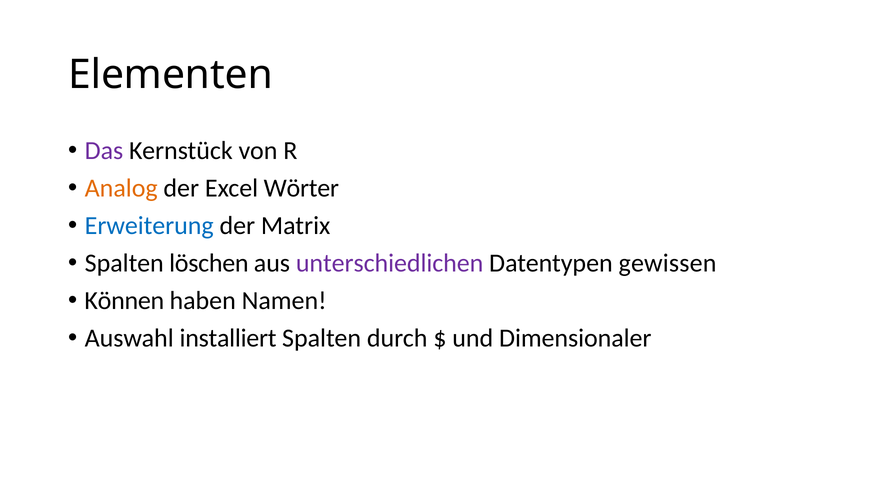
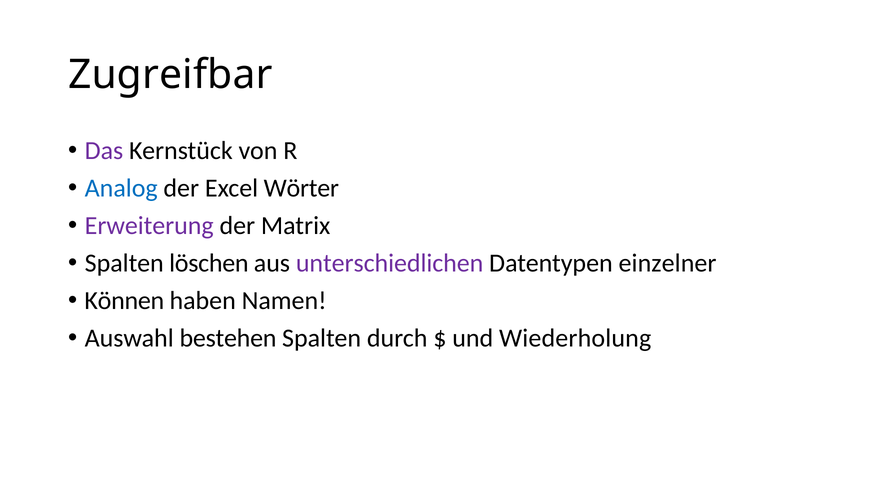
Elementen: Elementen -> Zugreifbar
Analog colour: orange -> blue
Erweiterung colour: blue -> purple
gewissen: gewissen -> einzelner
installiert: installiert -> bestehen
Dimensionaler: Dimensionaler -> Wiederholung
